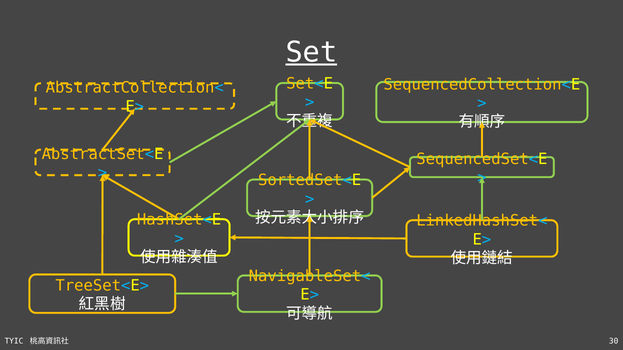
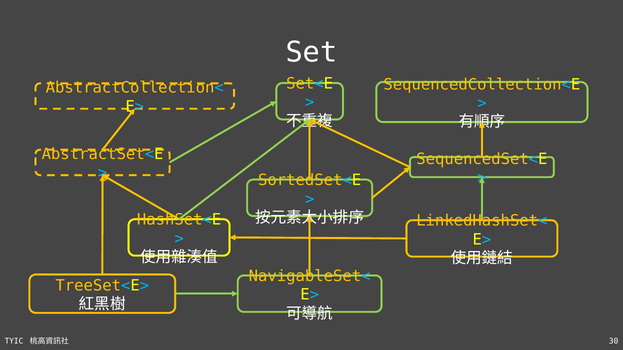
Set underline: present -> none
